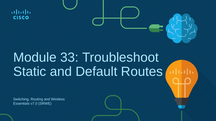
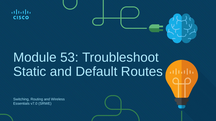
33: 33 -> 53
